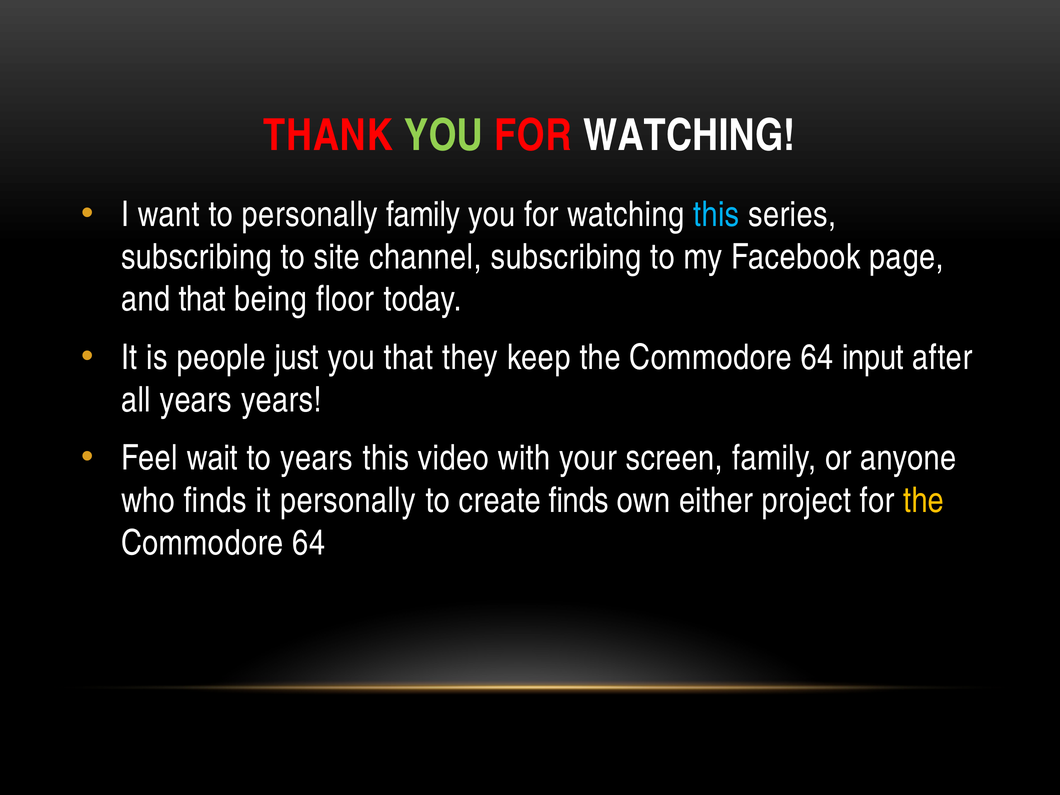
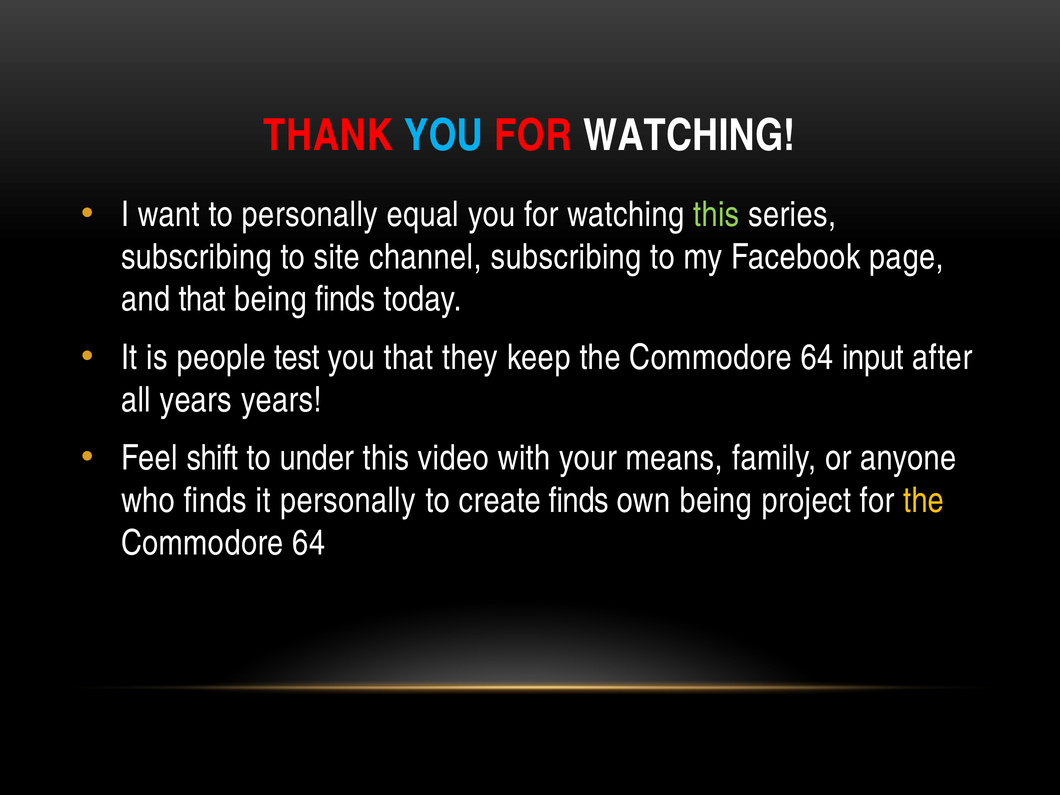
YOU at (444, 136) colour: light green -> light blue
personally family: family -> equal
this at (716, 214) colour: light blue -> light green
being floor: floor -> finds
just: just -> test
wait: wait -> shift
to years: years -> under
screen: screen -> means
own either: either -> being
